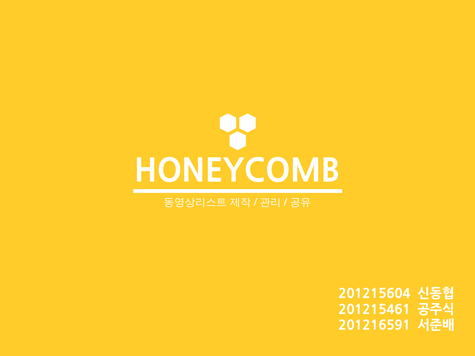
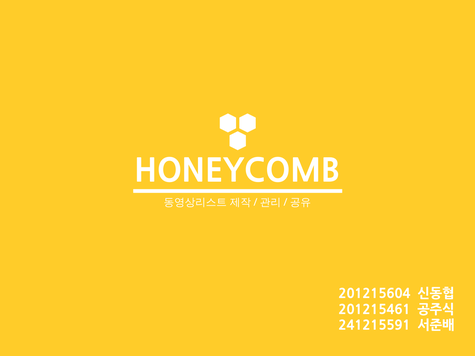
201216591: 201216591 -> 241215591
